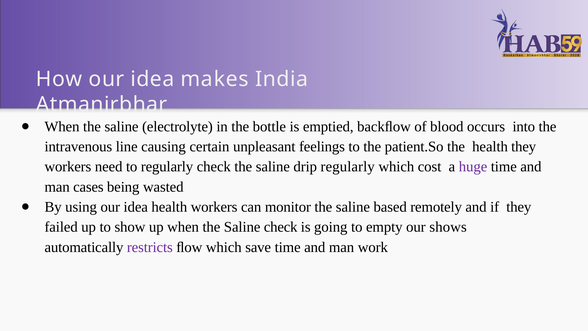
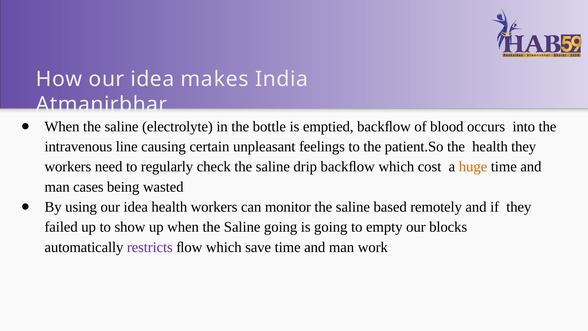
drip regularly: regularly -> backﬂow
huge colour: purple -> orange
Saline check: check -> going
shows: shows -> blocks
